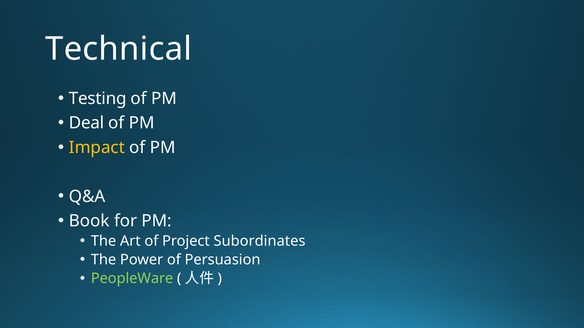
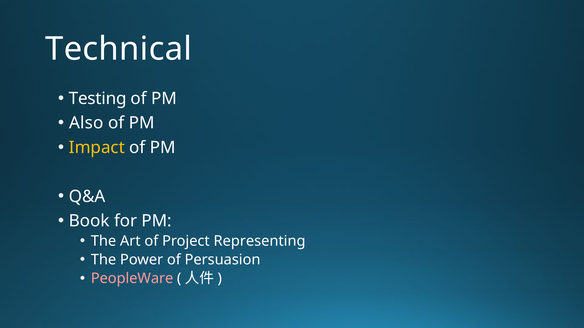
Deal: Deal -> Also
Subordinates: Subordinates -> Representing
PeopleWare colour: light green -> pink
